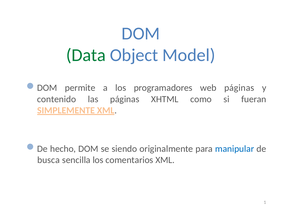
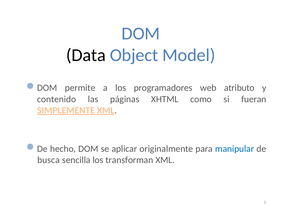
Data colour: green -> black
web páginas: páginas -> atributo
siendo: siendo -> aplicar
comentarios: comentarios -> transforman
